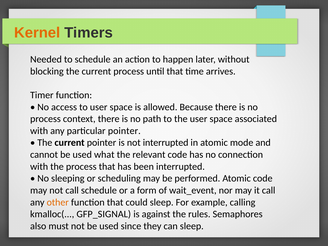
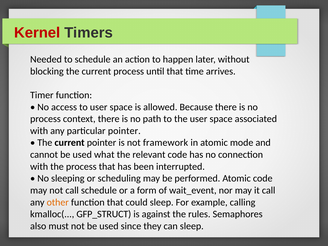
Kernel colour: orange -> red
not interrupted: interrupted -> framework
GFP_SIGNAL: GFP_SIGNAL -> GFP_STRUCT
